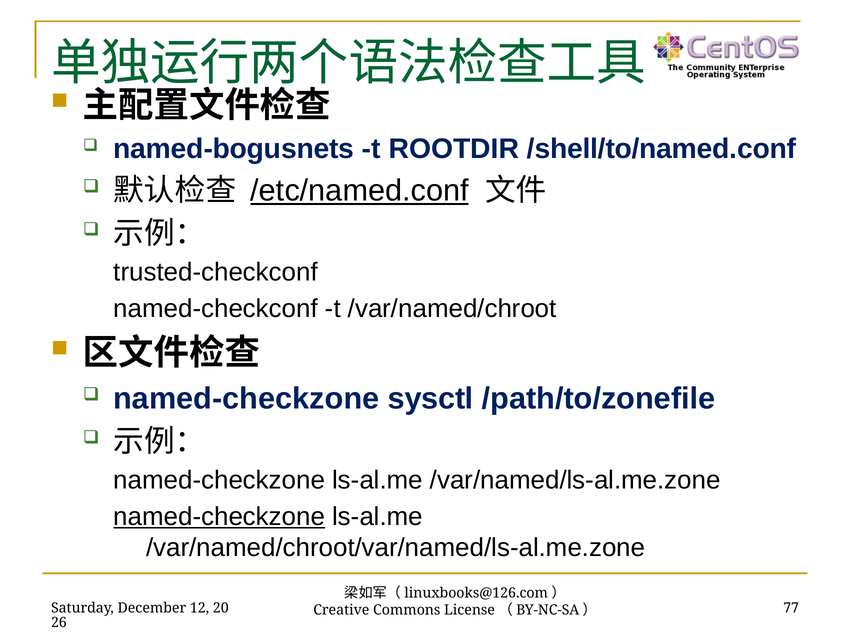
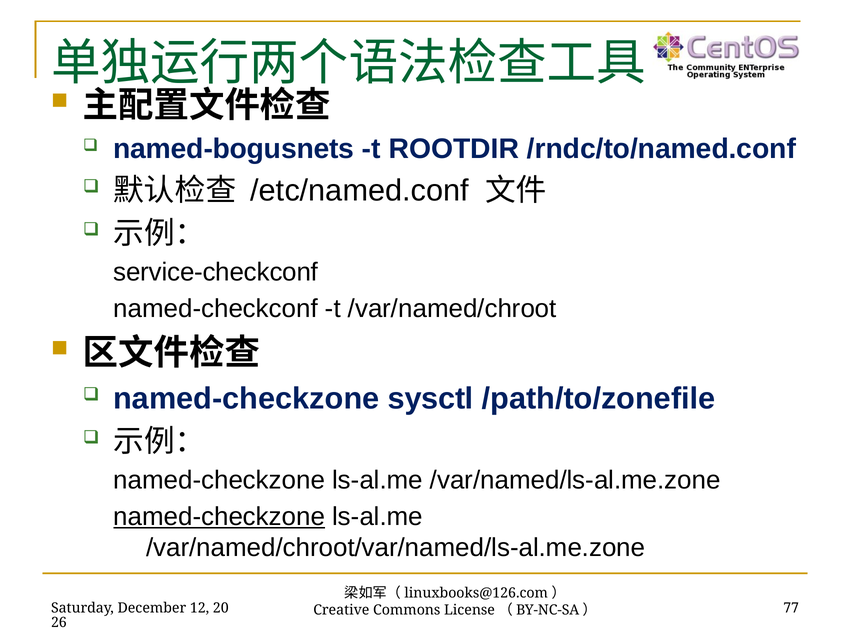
/shell/to/named.conf: /shell/to/named.conf -> /rndc/to/named.conf
/etc/named.conf underline: present -> none
trusted-checkconf: trusted-checkconf -> service-checkconf
